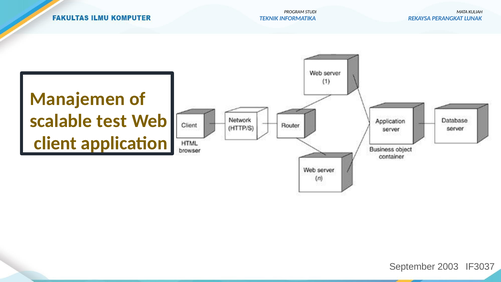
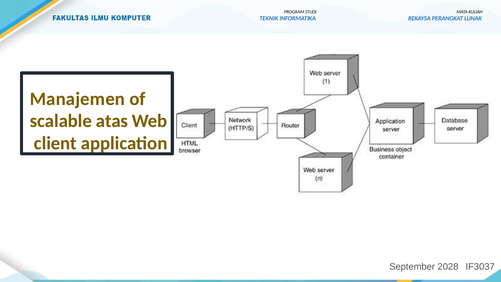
test: test -> atas
2003: 2003 -> 2028
